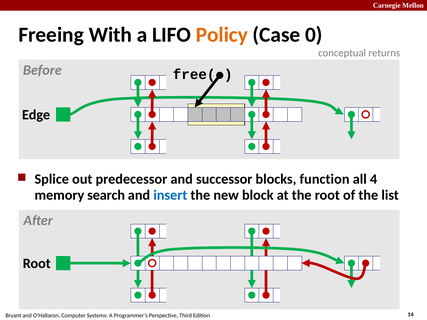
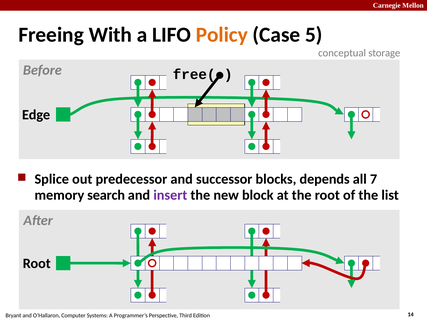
0: 0 -> 5
returns: returns -> storage
function: function -> depends
4: 4 -> 7
insert colour: blue -> purple
